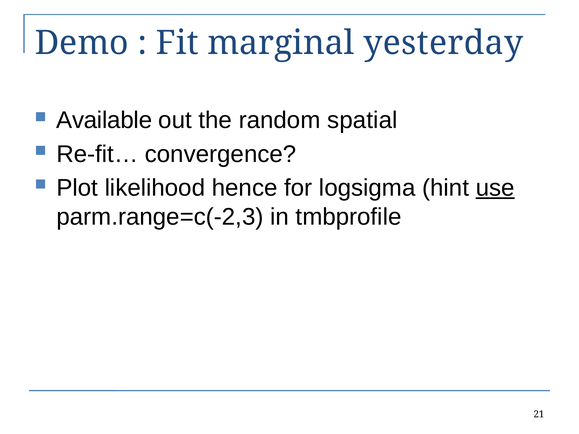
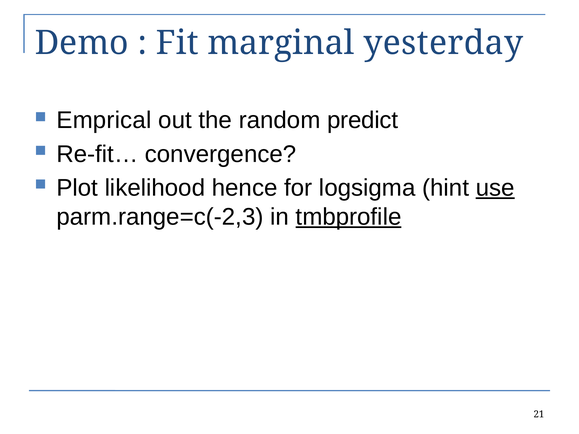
Available: Available -> Emprical
spatial: spatial -> predict
tmbprofile underline: none -> present
